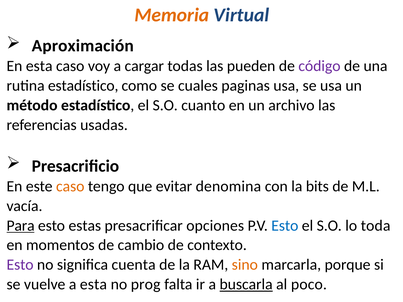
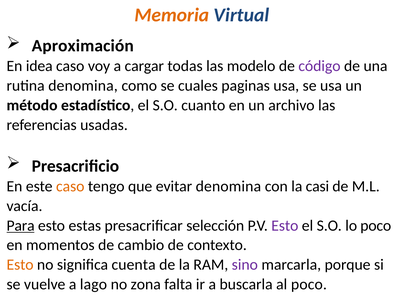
En esta: esta -> idea
pueden: pueden -> modelo
rutina estadístico: estadístico -> denomina
bits: bits -> casi
opciones: opciones -> selección
Esto at (285, 226) colour: blue -> purple
lo toda: toda -> poco
Esto at (20, 265) colour: purple -> orange
sino colour: orange -> purple
a esta: esta -> lago
prog: prog -> zona
buscarla underline: present -> none
